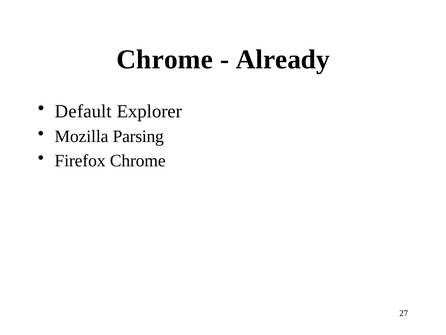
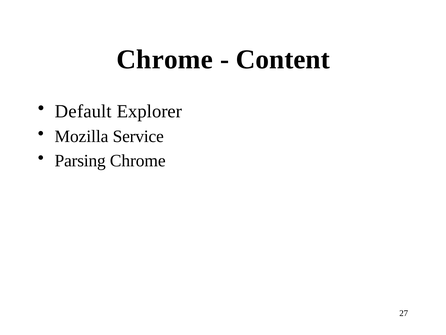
Already: Already -> Content
Parsing: Parsing -> Service
Firefox: Firefox -> Parsing
